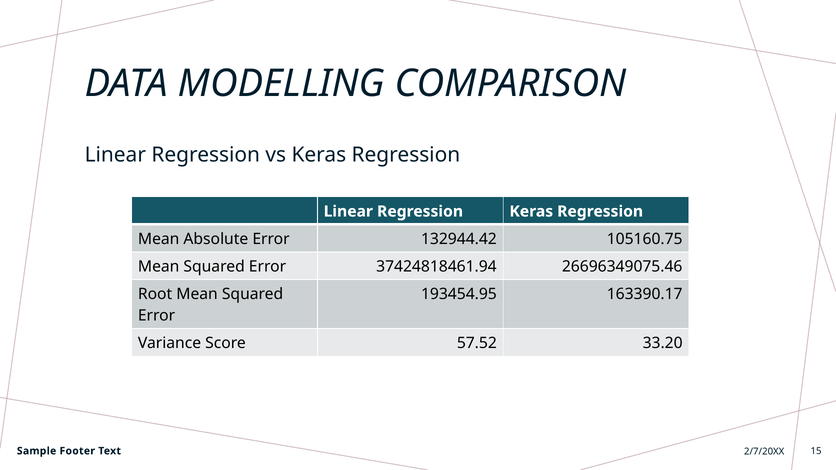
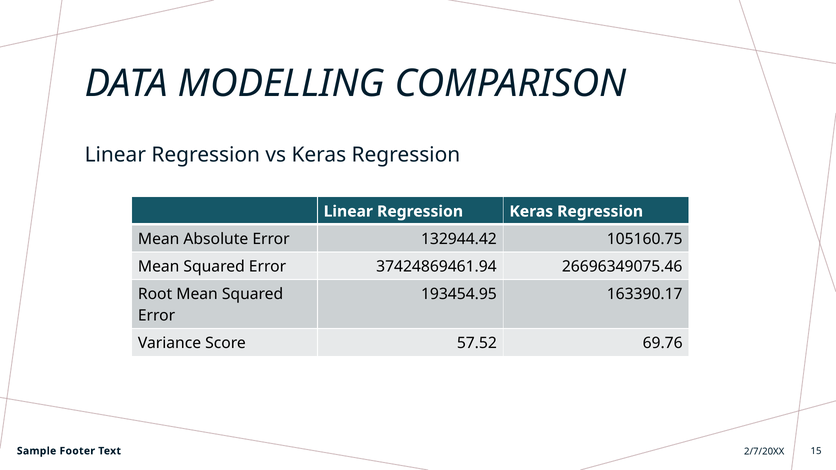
37424818461.94: 37424818461.94 -> 37424869461.94
33.20: 33.20 -> 69.76
